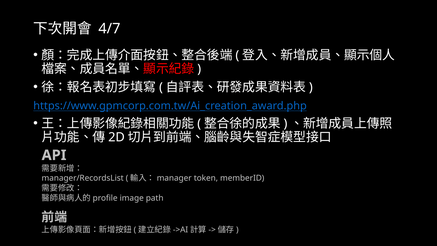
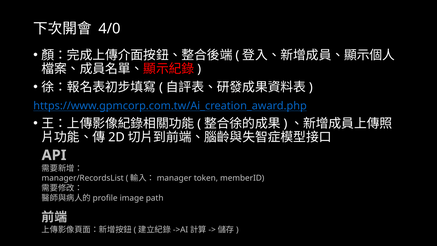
4/7: 4/7 -> 4/0
